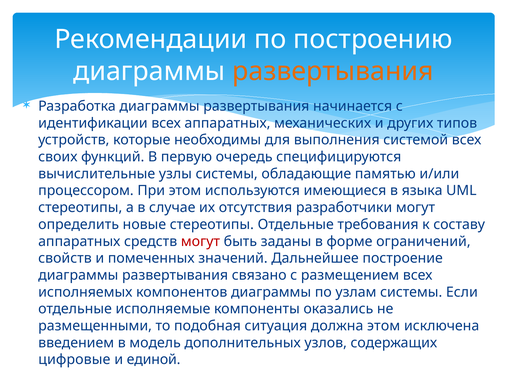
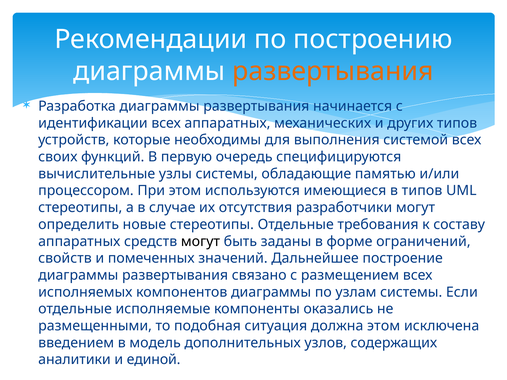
в языка: языка -> типов
могут at (200, 242) colour: red -> black
цифровые: цифровые -> аналитики
